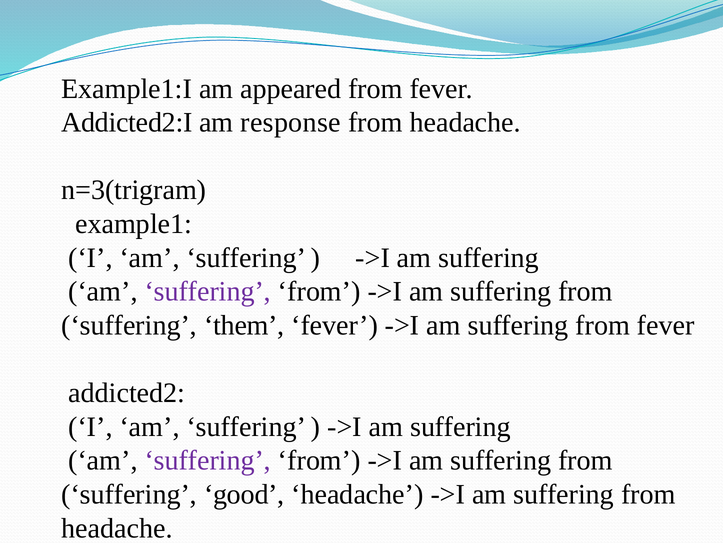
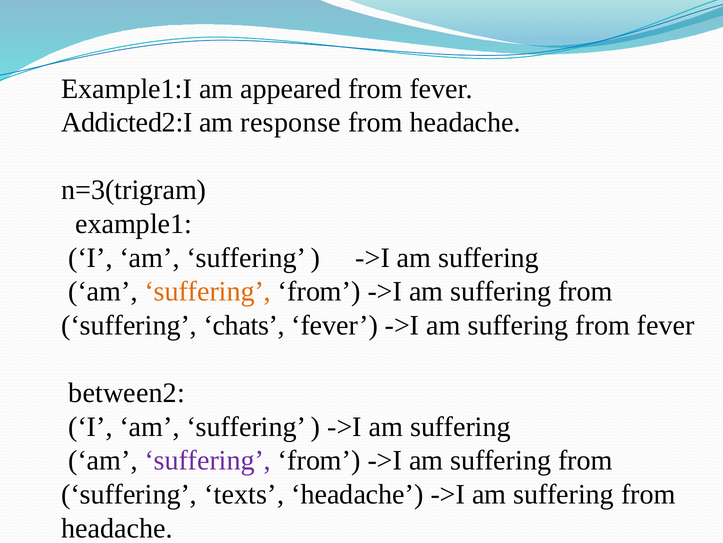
suffering at (208, 291) colour: purple -> orange
them: them -> chats
addicted2: addicted2 -> between2
good: good -> texts
